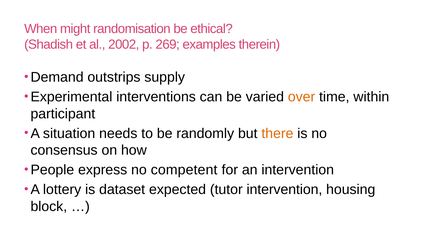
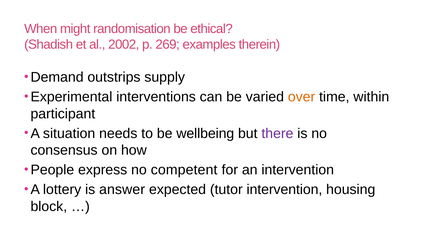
randomly: randomly -> wellbeing
there colour: orange -> purple
dataset: dataset -> answer
